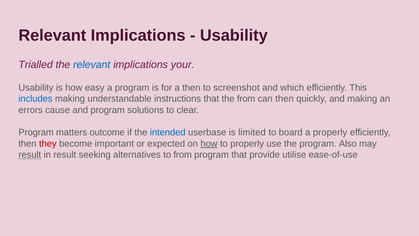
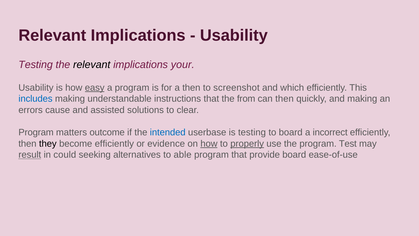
Trialled at (36, 65): Trialled -> Testing
relevant at (92, 65) colour: blue -> black
easy underline: none -> present
and program: program -> assisted
is limited: limited -> testing
a properly: properly -> incorrect
they colour: red -> black
become important: important -> efficiently
expected: expected -> evidence
properly at (247, 143) underline: none -> present
Also: Also -> Test
in result: result -> could
to from: from -> able
provide utilise: utilise -> board
